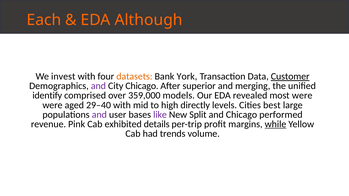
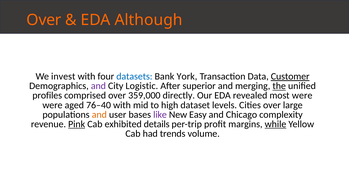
Each at (44, 20): Each -> Over
datasets colour: orange -> blue
City Chicago: Chicago -> Logistic
the underline: none -> present
identify: identify -> profiles
models: models -> directly
29–40: 29–40 -> 76–40
directly: directly -> dataset
Cities best: best -> over
and at (99, 115) colour: purple -> orange
Split: Split -> Easy
performed: performed -> complexity
Pink underline: none -> present
